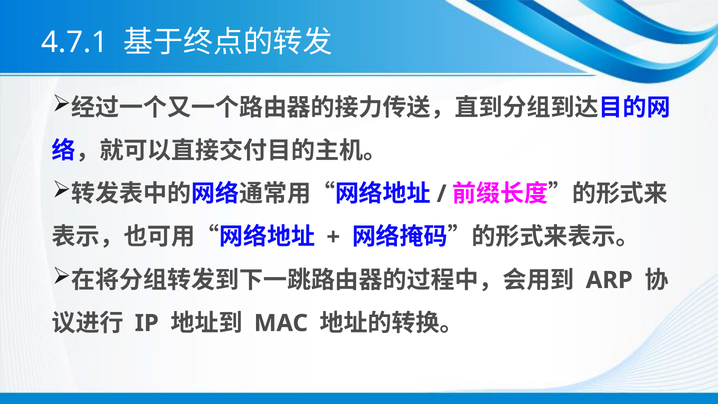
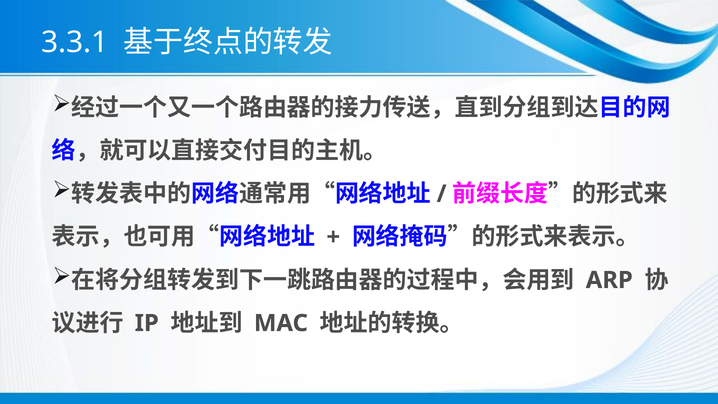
4.7.1: 4.7.1 -> 3.3.1
